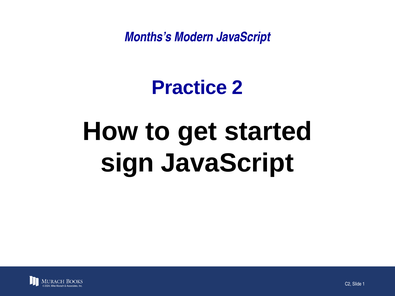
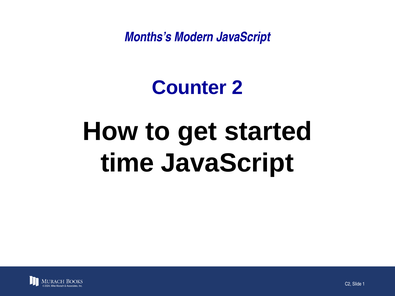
Practice: Practice -> Counter
sign: sign -> time
